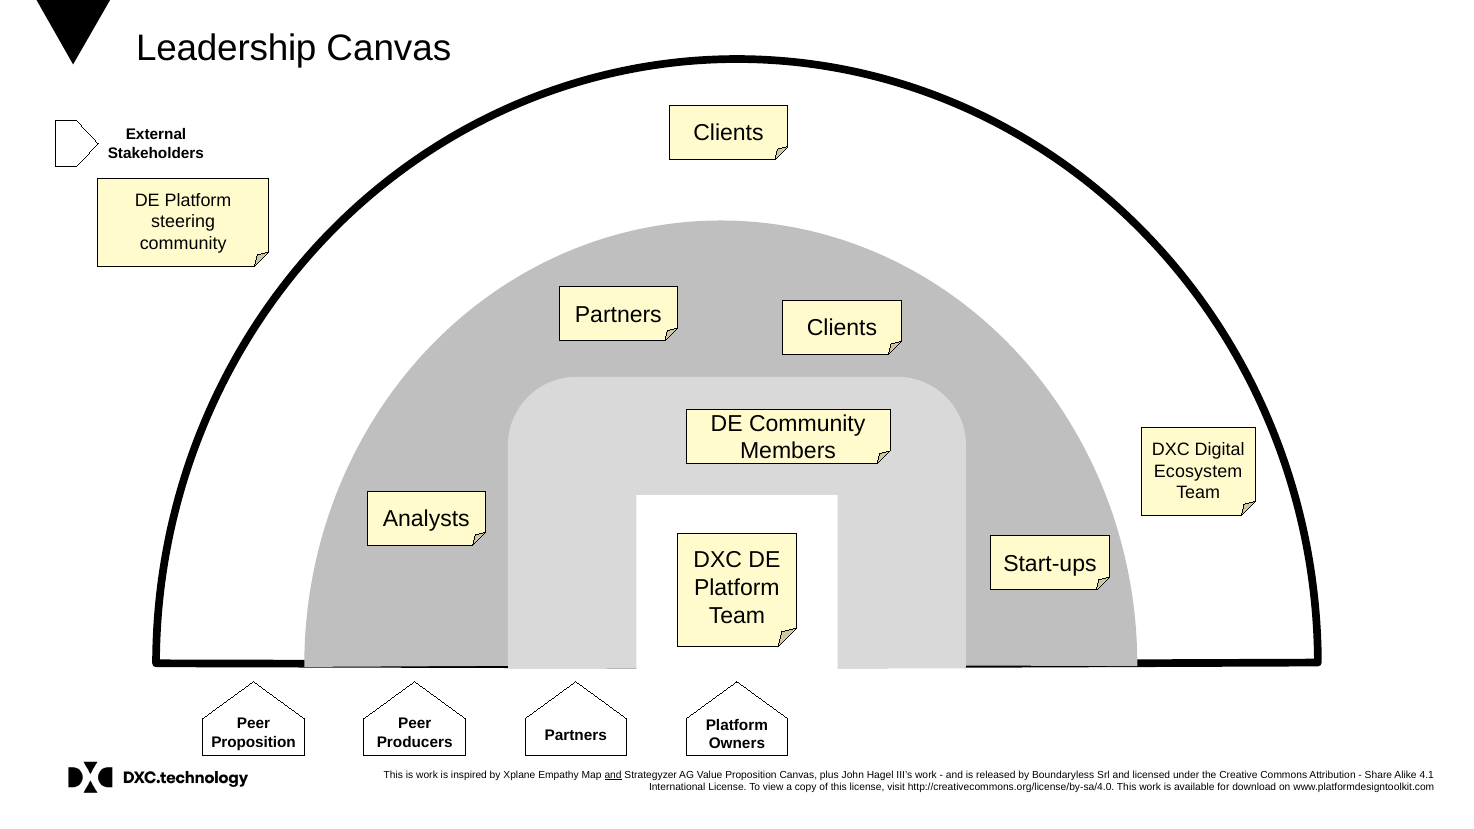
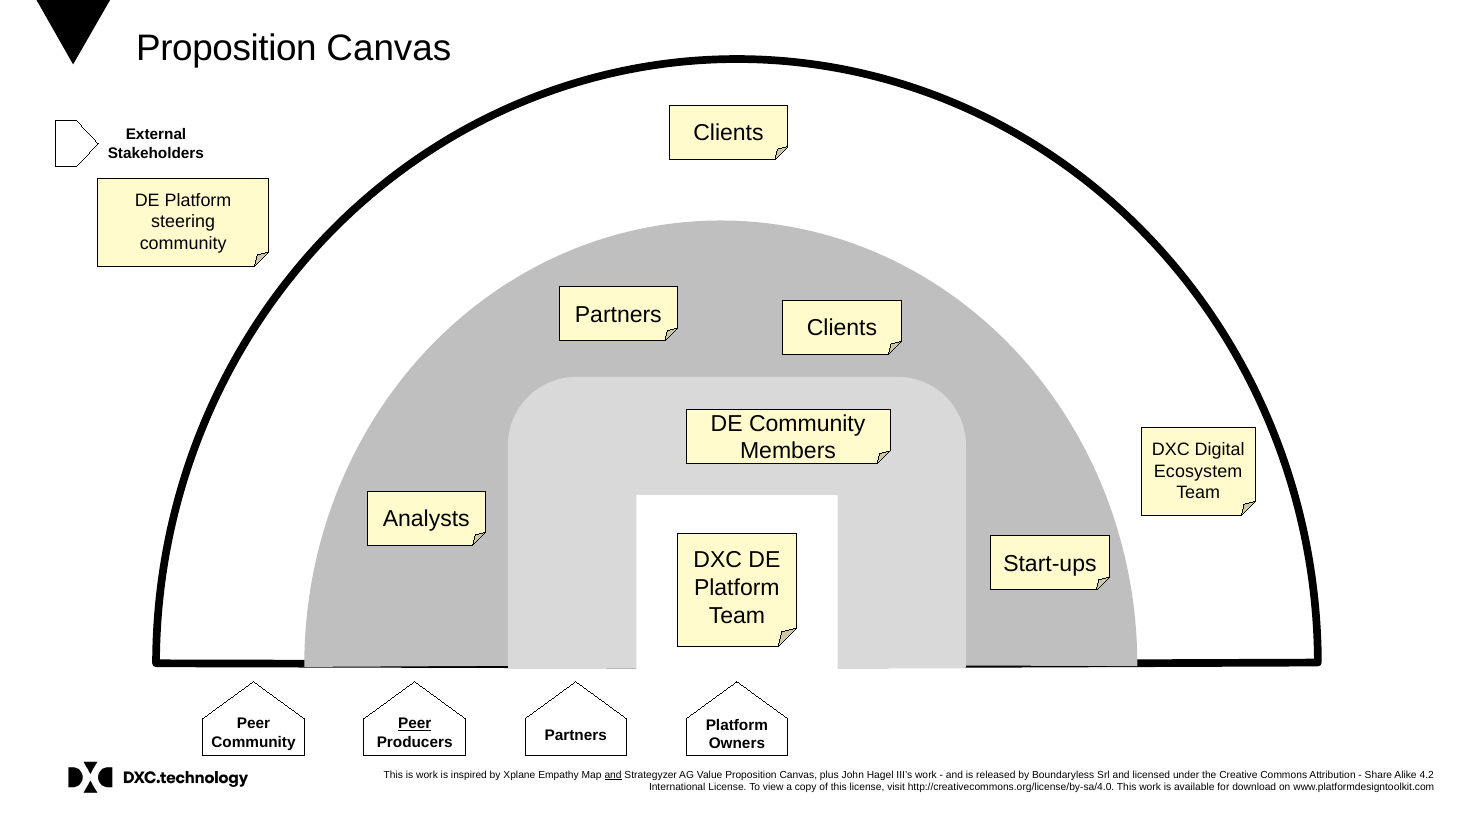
Leadership at (226, 49): Leadership -> Proposition
Peer at (415, 724) underline: none -> present
Proposition at (254, 742): Proposition -> Community
4.1: 4.1 -> 4.2
